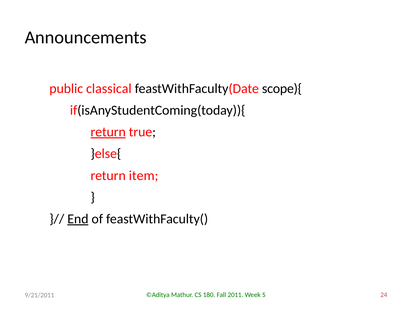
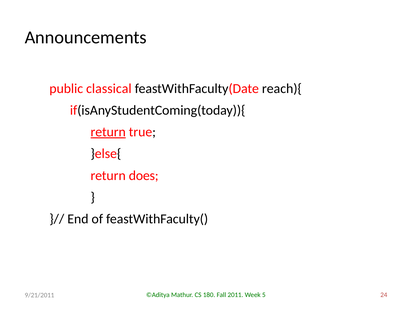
scope){: scope){ -> reach){
item: item -> does
End underline: present -> none
